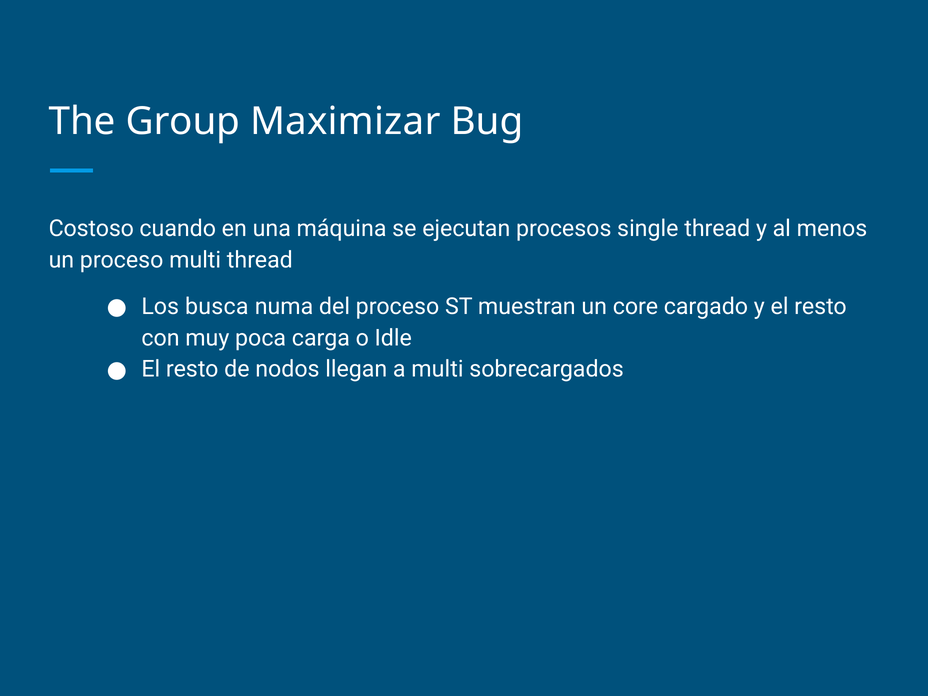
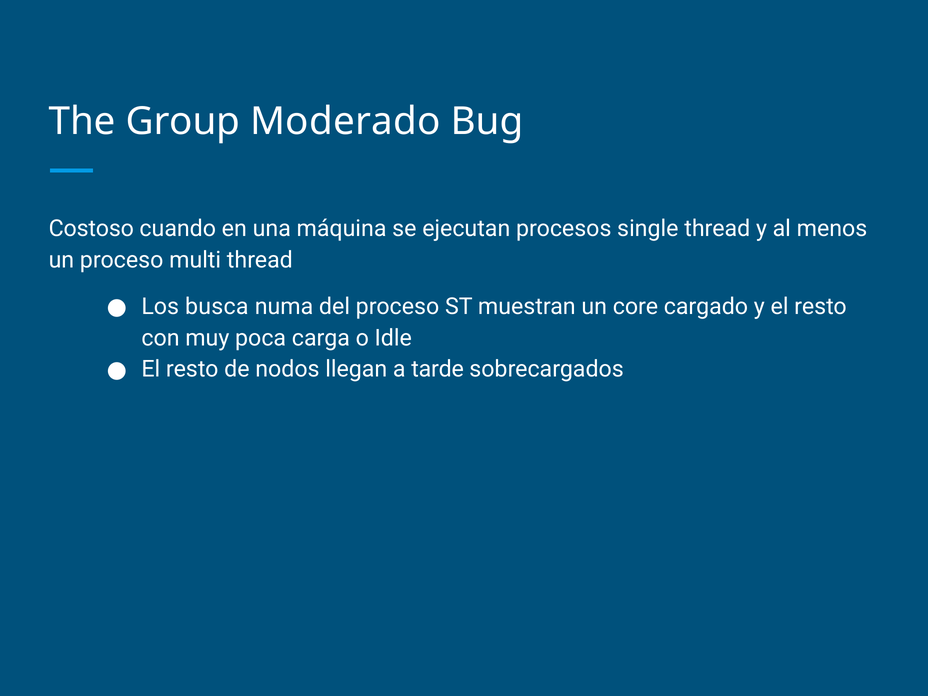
Maximizar: Maximizar -> Moderado
a multi: multi -> tarde
